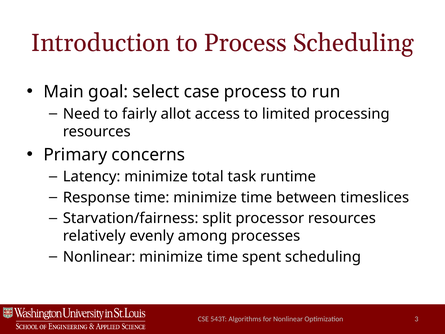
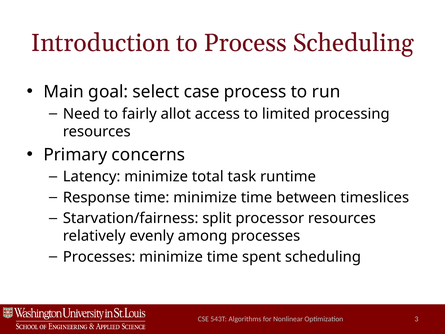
Nonlinear at (99, 257): Nonlinear -> Processes
